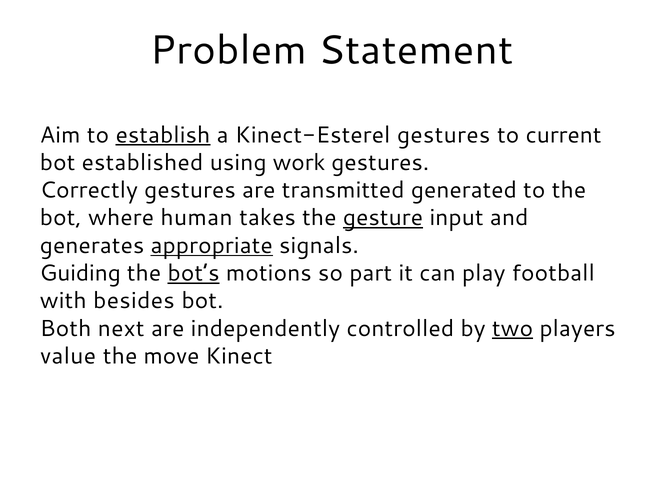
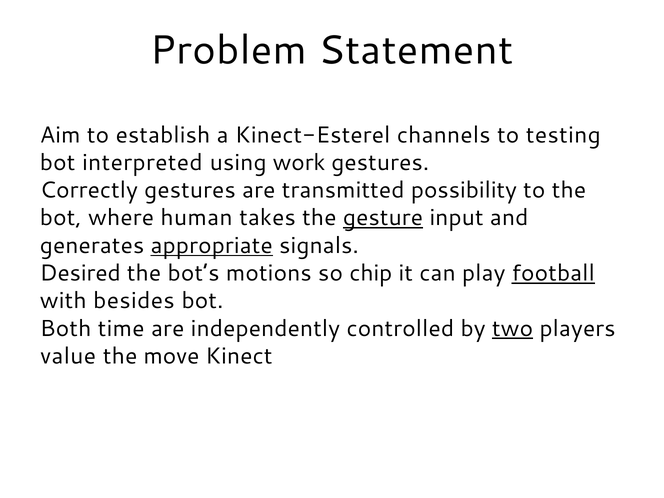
establish underline: present -> none
Kinect-Esterel gestures: gestures -> channels
current: current -> testing
established: established -> interpreted
generated: generated -> possibility
Guiding: Guiding -> Desired
bot’s underline: present -> none
part: part -> chip
football underline: none -> present
next: next -> time
